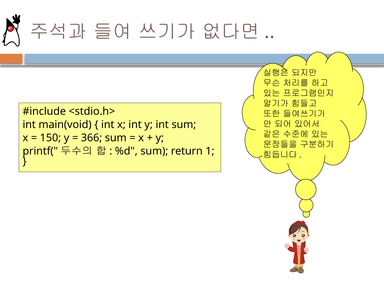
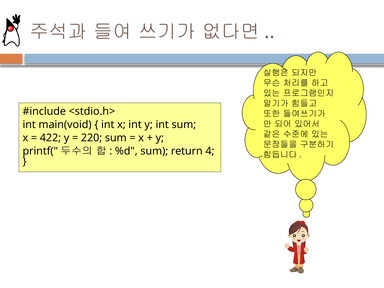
150: 150 -> 422
366: 366 -> 220
1: 1 -> 4
